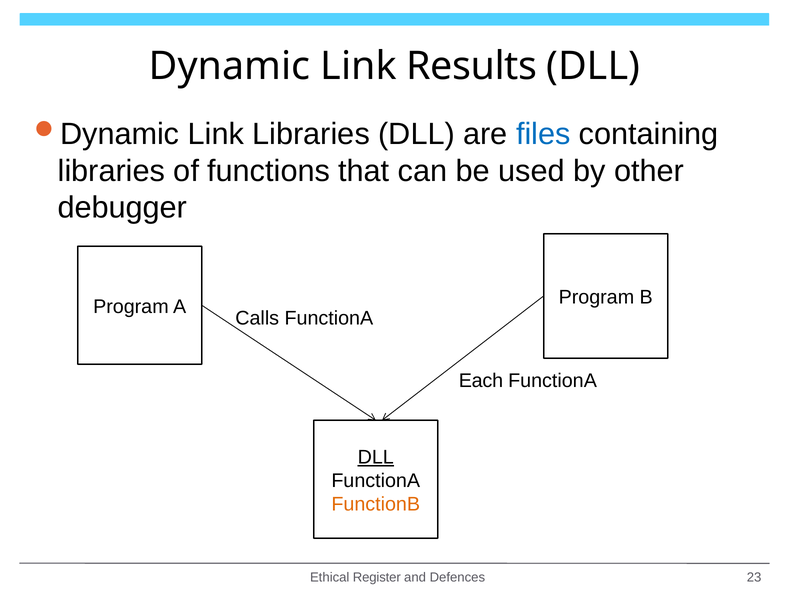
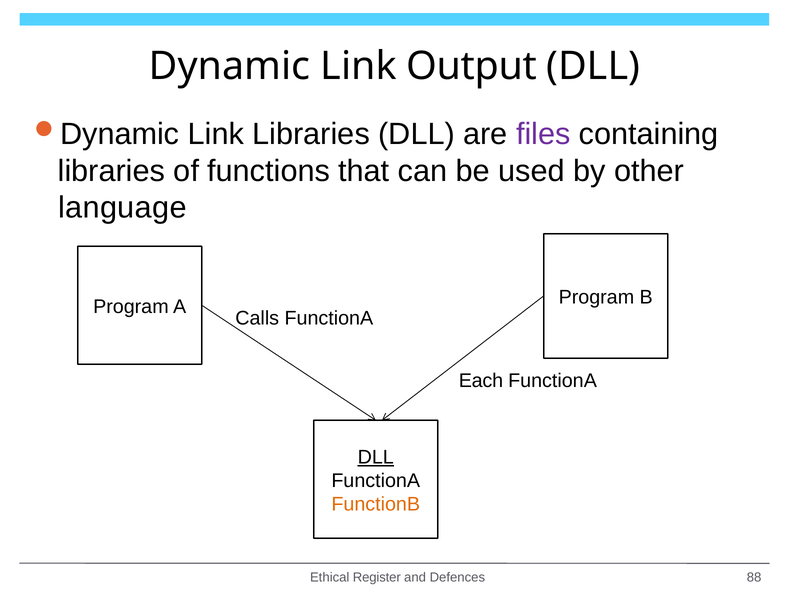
Results: Results -> Output
files colour: blue -> purple
debugger: debugger -> language
23: 23 -> 88
